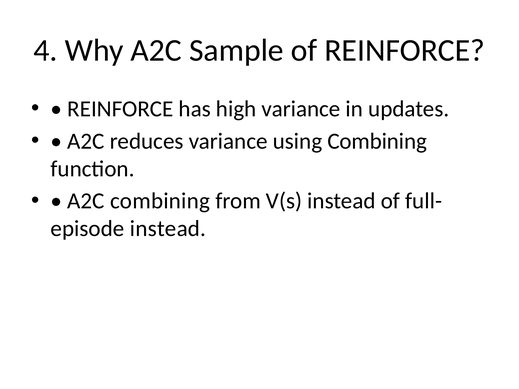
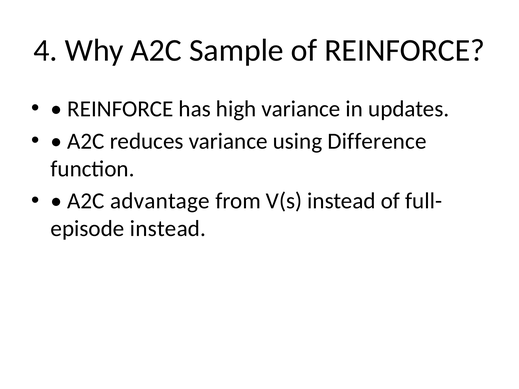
using Combining: Combining -> Difference
A2C combining: combining -> advantage
